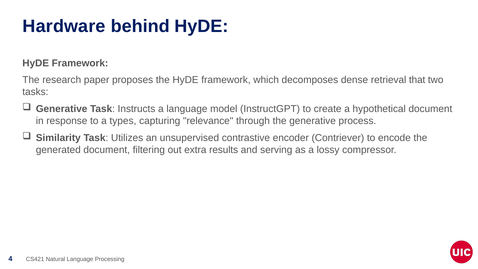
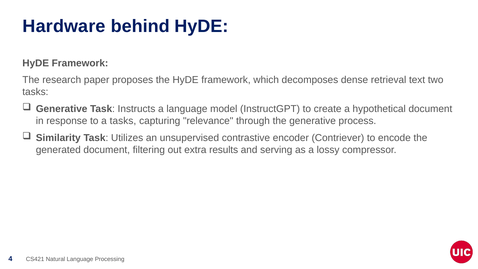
that: that -> text
a types: types -> tasks
